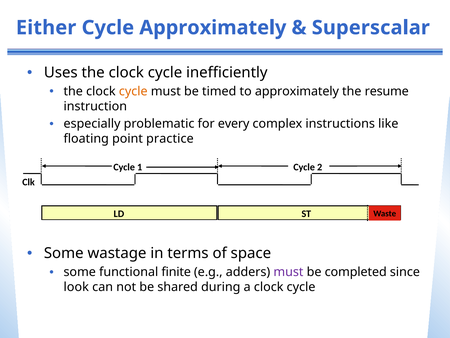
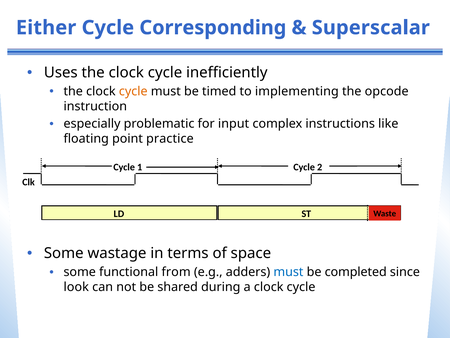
Cycle Approximately: Approximately -> Corresponding
to approximately: approximately -> implementing
resume: resume -> opcode
every: every -> input
finite: finite -> from
must at (288, 272) colour: purple -> blue
